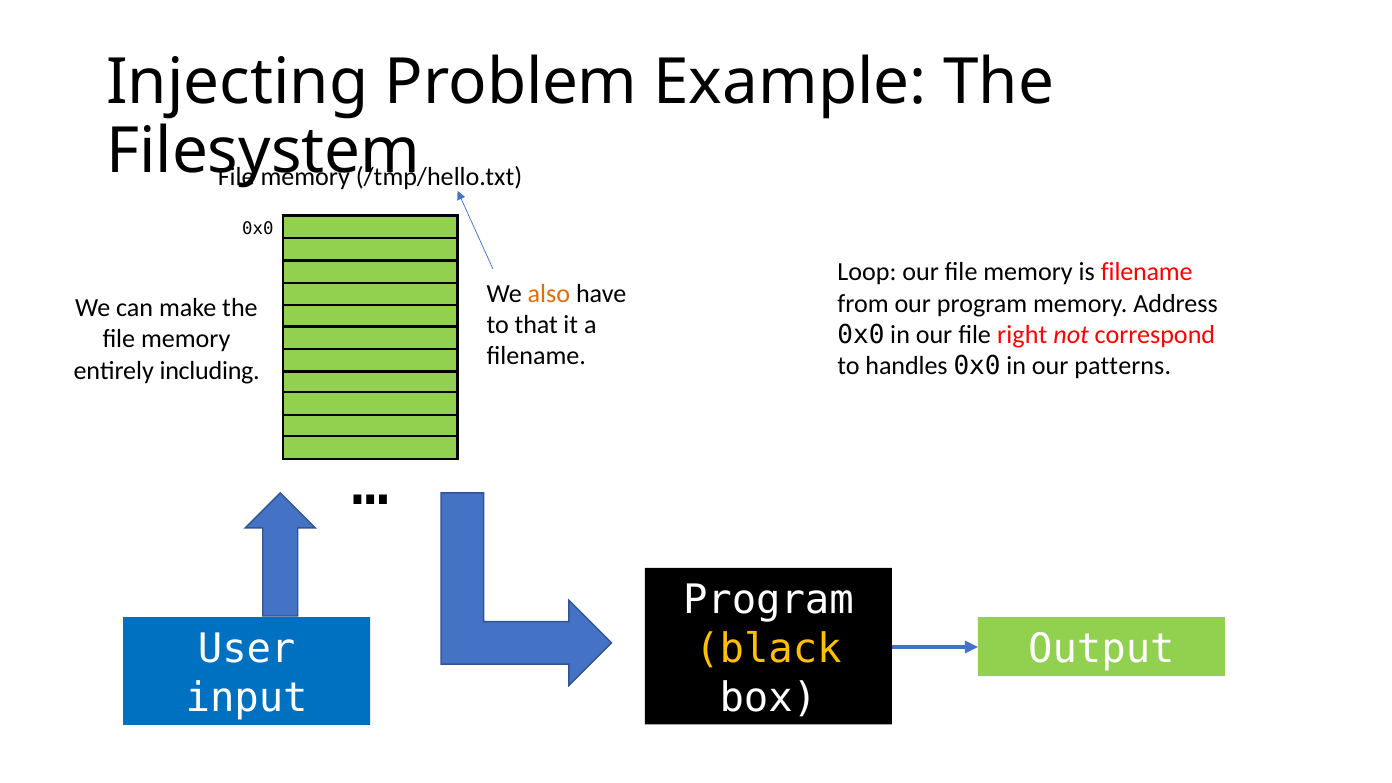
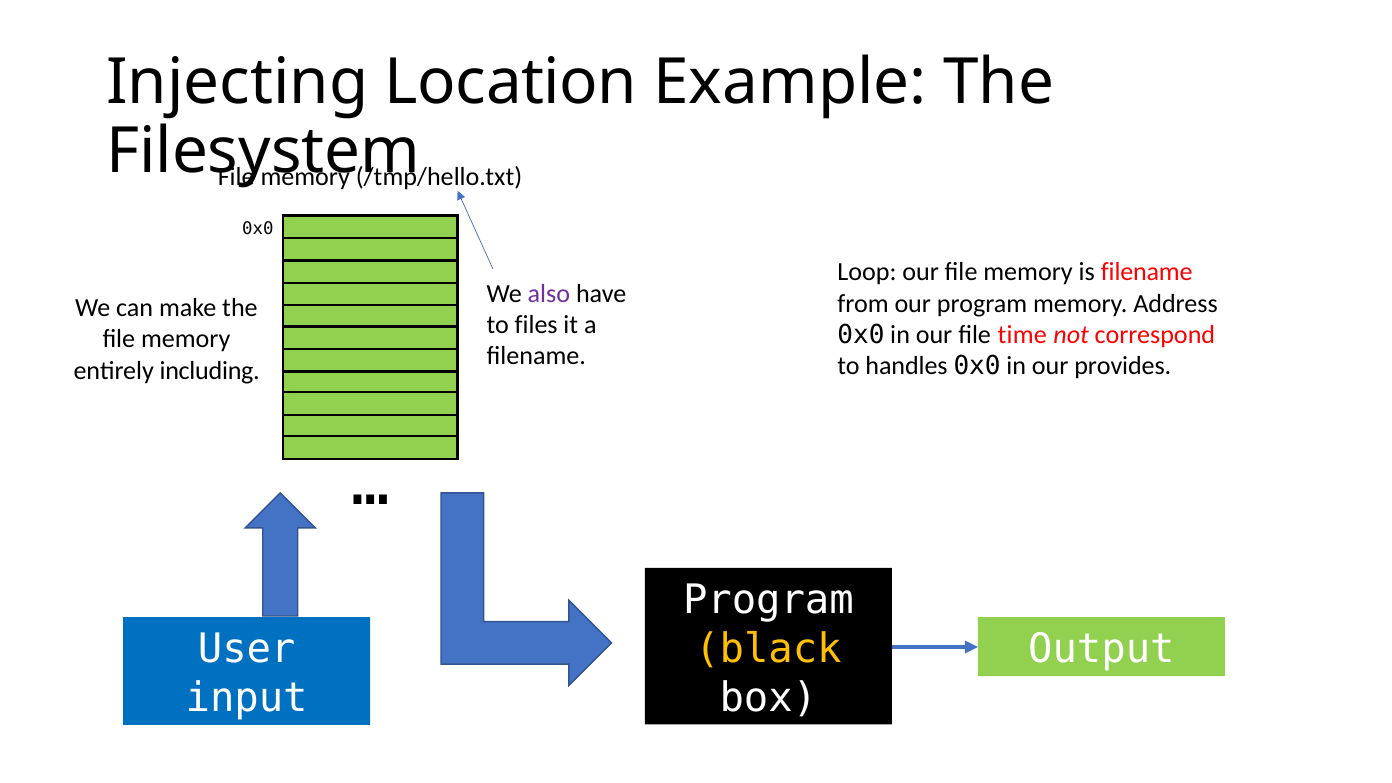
Problem: Problem -> Location
also colour: orange -> purple
that: that -> files
right: right -> time
patterns: patterns -> provides
